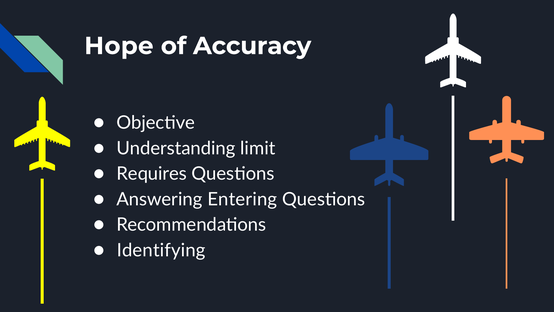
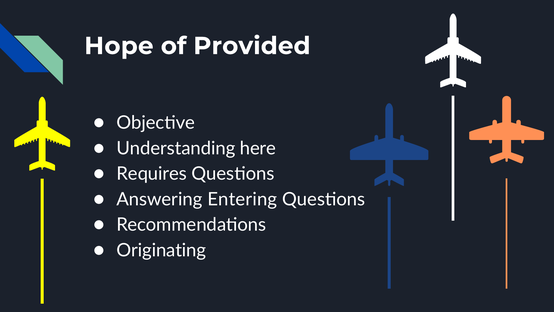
Accuracy: Accuracy -> Provided
limit: limit -> here
Identifying: Identifying -> Originating
